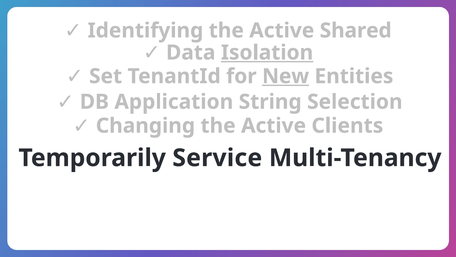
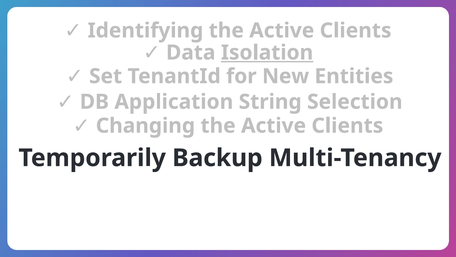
Identifying the Active Shared: Shared -> Clients
New underline: present -> none
Service: Service -> Backup
